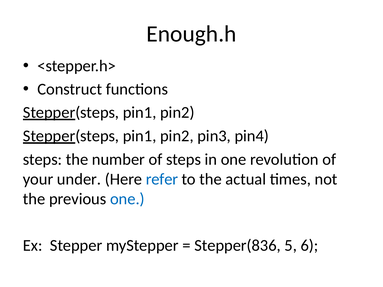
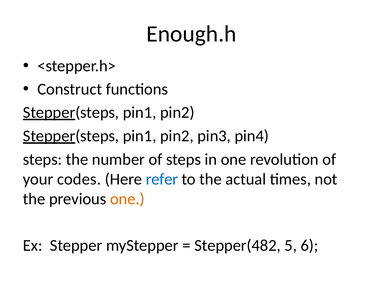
under: under -> codes
one at (127, 199) colour: blue -> orange
Stepper(836: Stepper(836 -> Stepper(482
